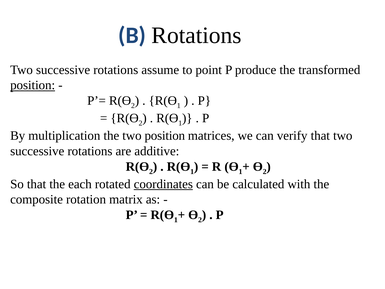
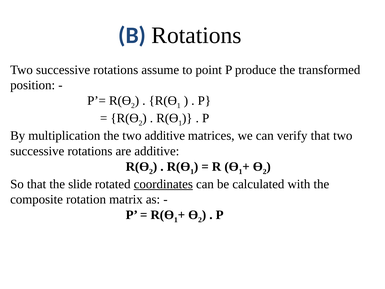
position at (33, 85) underline: present -> none
two position: position -> additive
each: each -> slide
